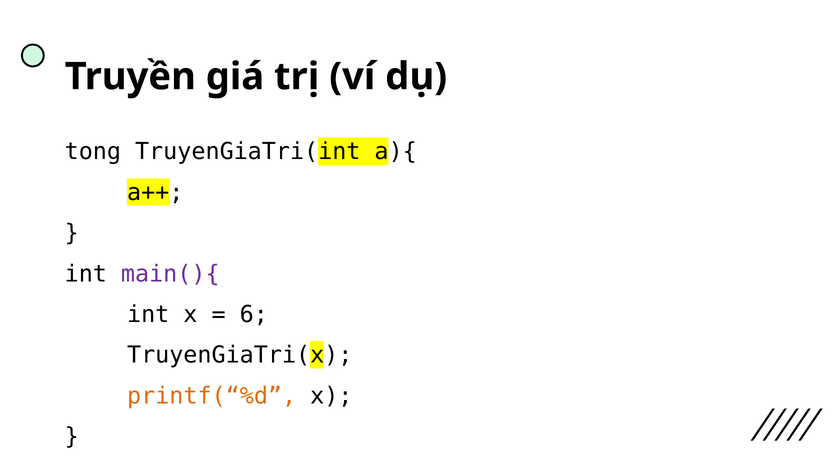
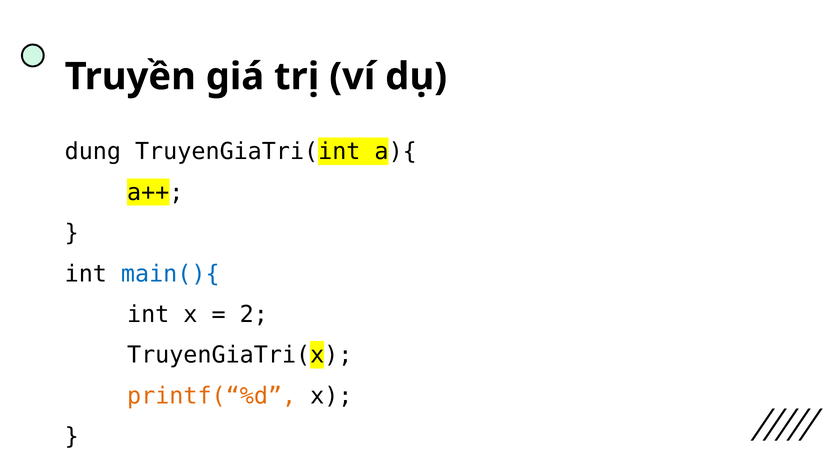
tong: tong -> dung
main(){ colour: purple -> blue
6: 6 -> 2
